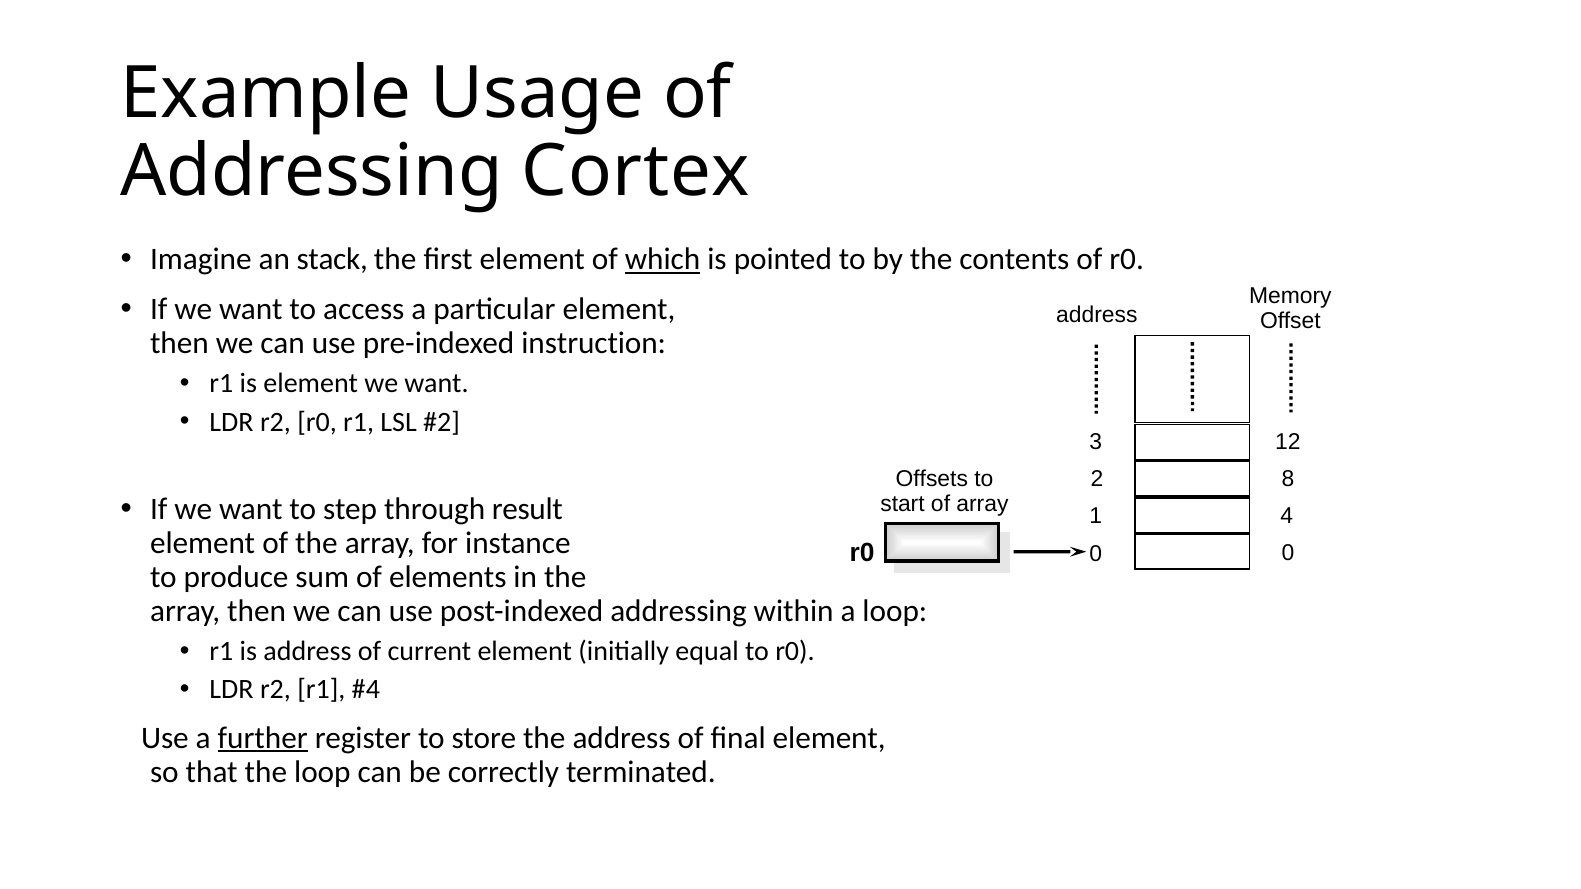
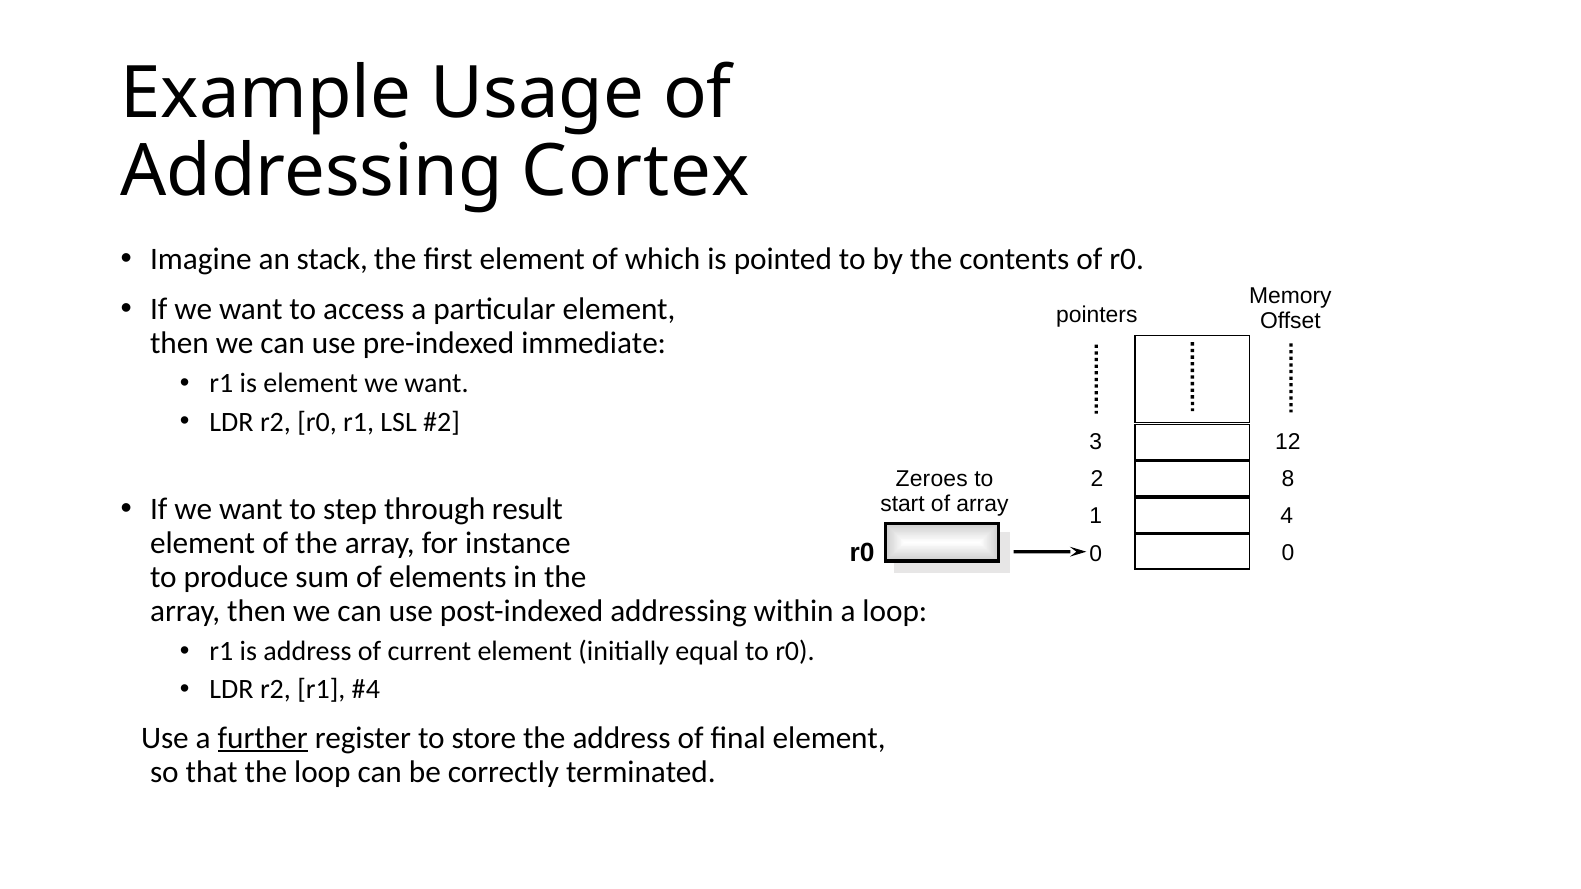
which underline: present -> none
address at (1097, 315): address -> pointers
instruction: instruction -> immediate
Offsets: Offsets -> Zeroes
